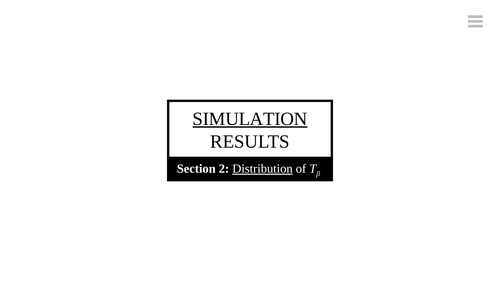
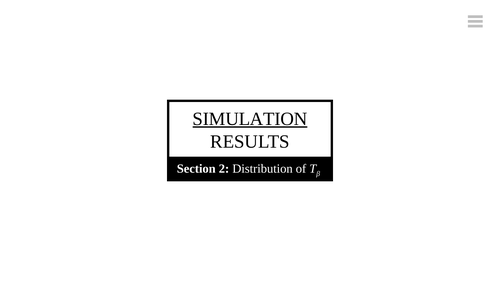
Distribution underline: present -> none
